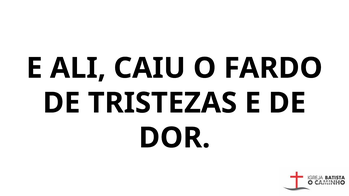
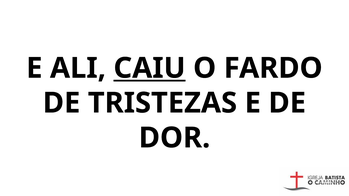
CAIU underline: none -> present
